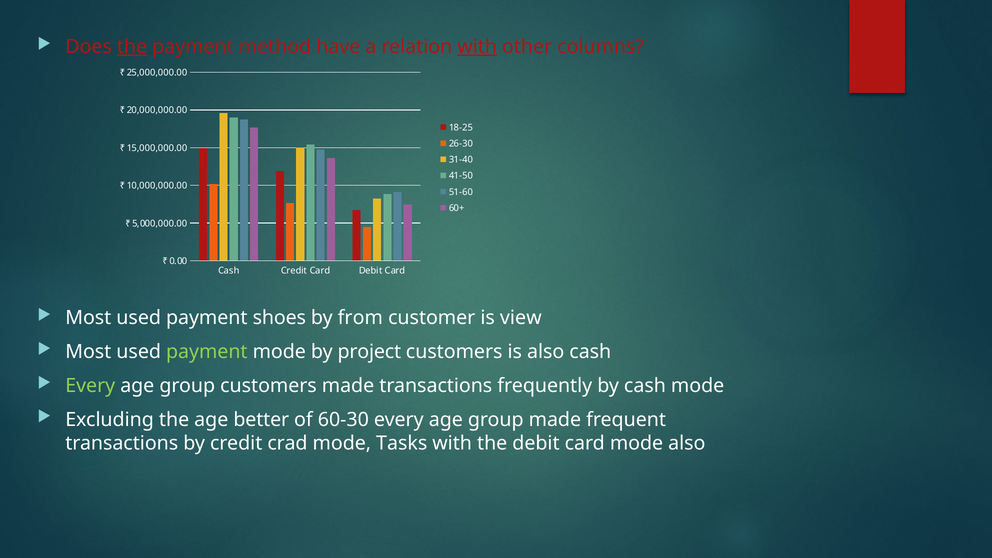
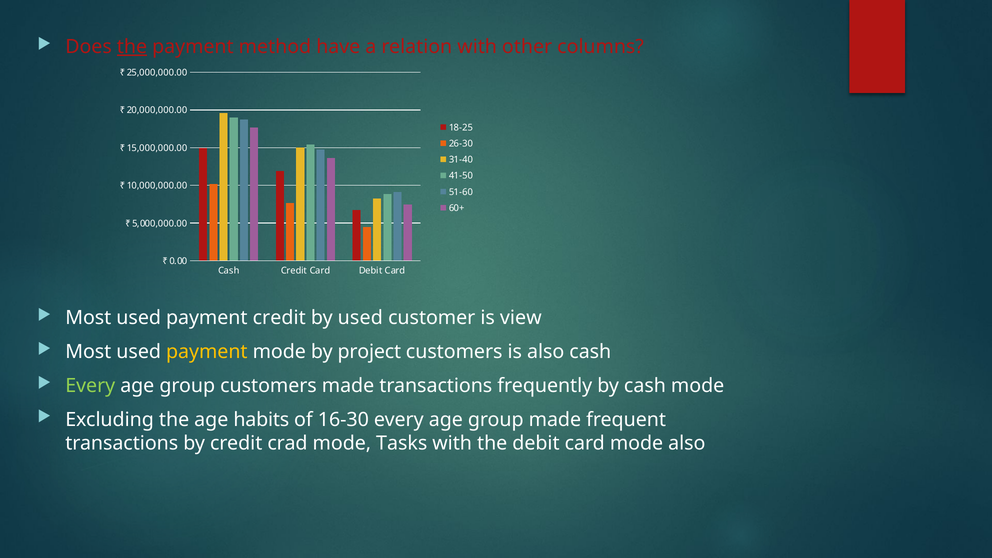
with at (477, 47) underline: present -> none
payment shoes: shoes -> credit
by from: from -> used
payment at (207, 352) colour: light green -> yellow
better: better -> habits
60-30: 60-30 -> 16-30
